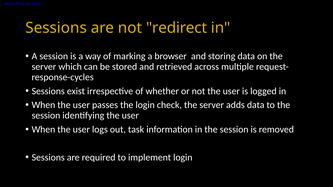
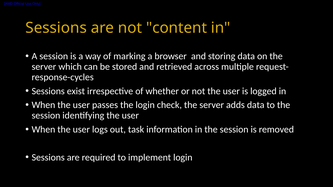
redirect: redirect -> content
